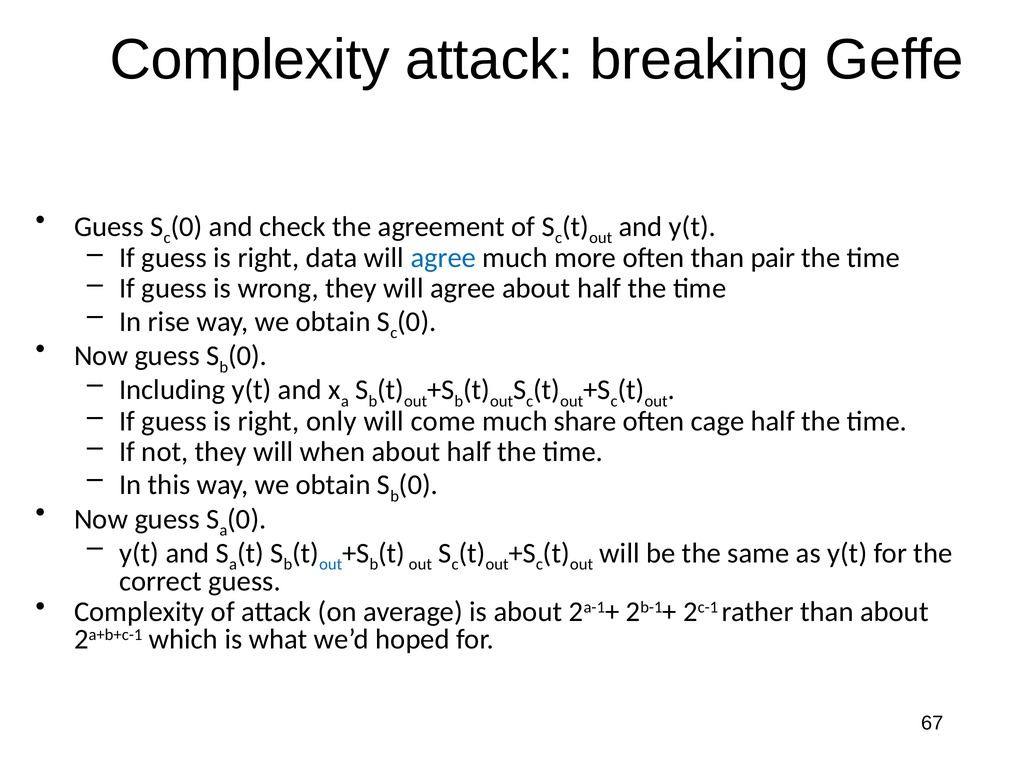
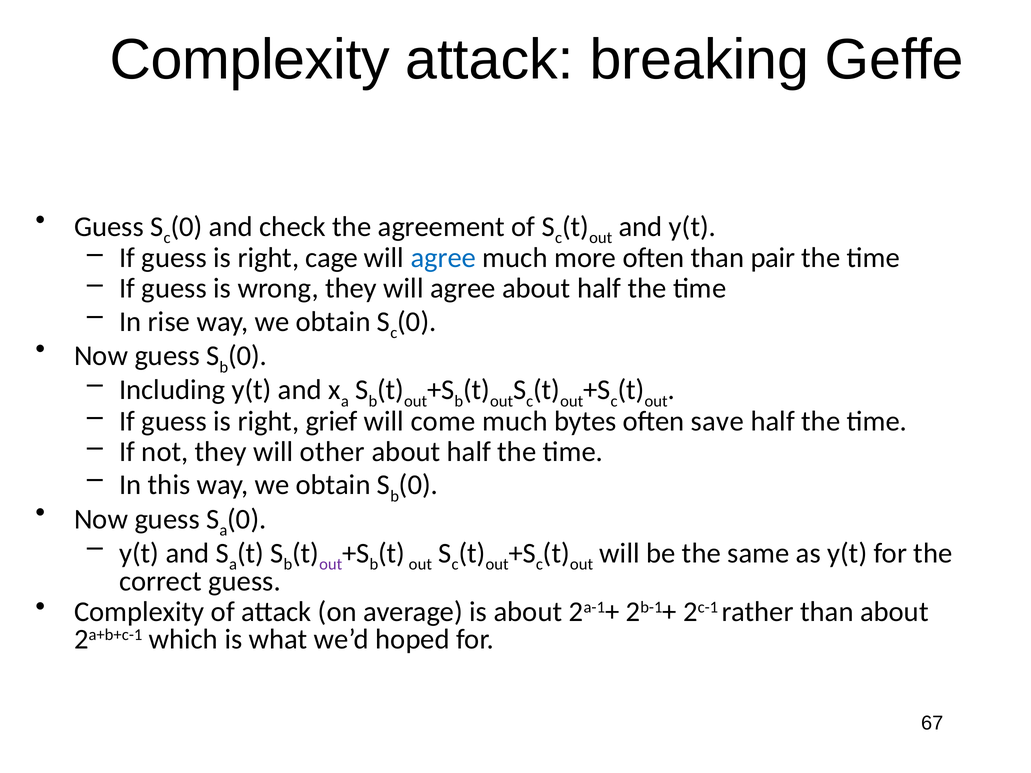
data: data -> cage
only: only -> grief
share: share -> bytes
cage: cage -> save
when: when -> other
out at (331, 565) colour: blue -> purple
